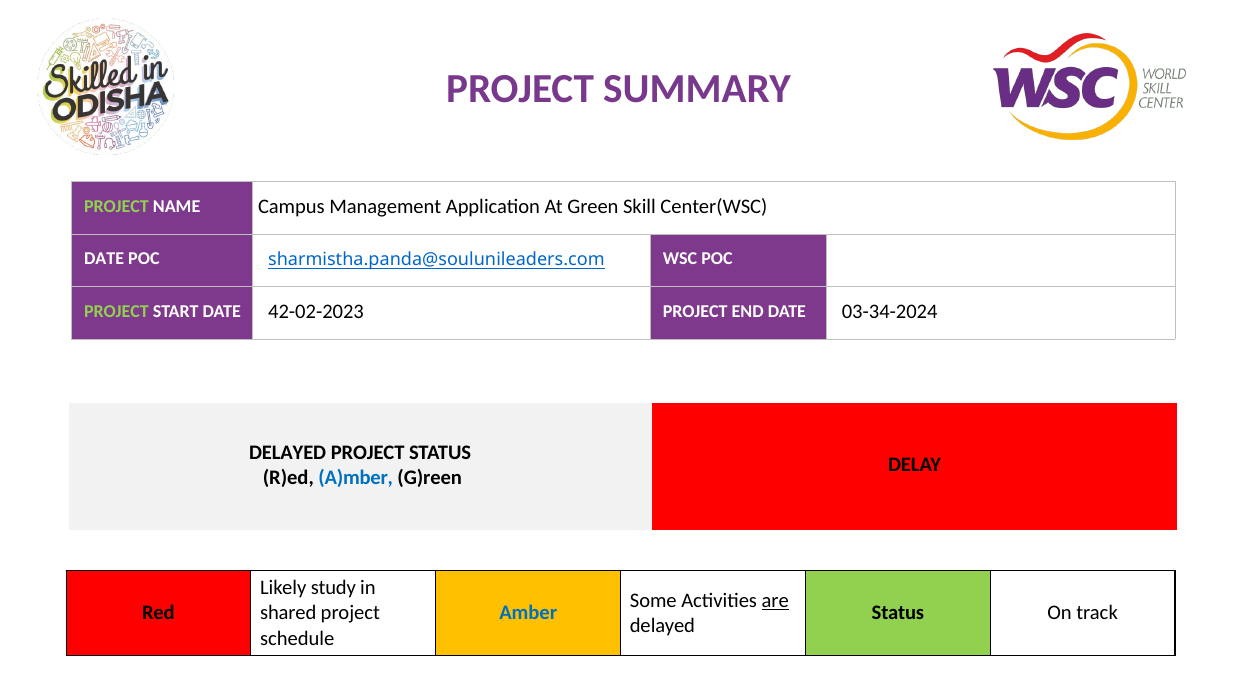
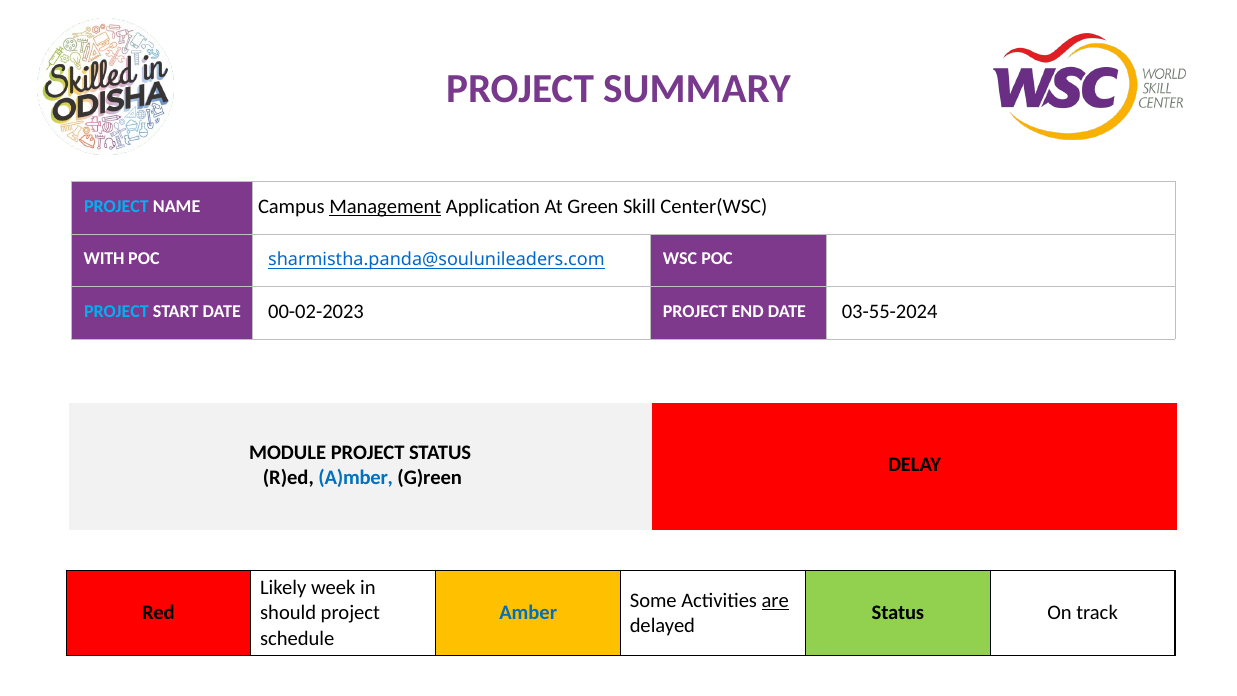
PROJECT at (116, 206) colour: light green -> light blue
Management underline: none -> present
DATE at (104, 259): DATE -> WITH
PROJECT at (116, 311) colour: light green -> light blue
42-02-2023: 42-02-2023 -> 00-02-2023
03-34-2024: 03-34-2024 -> 03-55-2024
DELAYED at (288, 452): DELAYED -> MODULE
study: study -> week
shared: shared -> should
